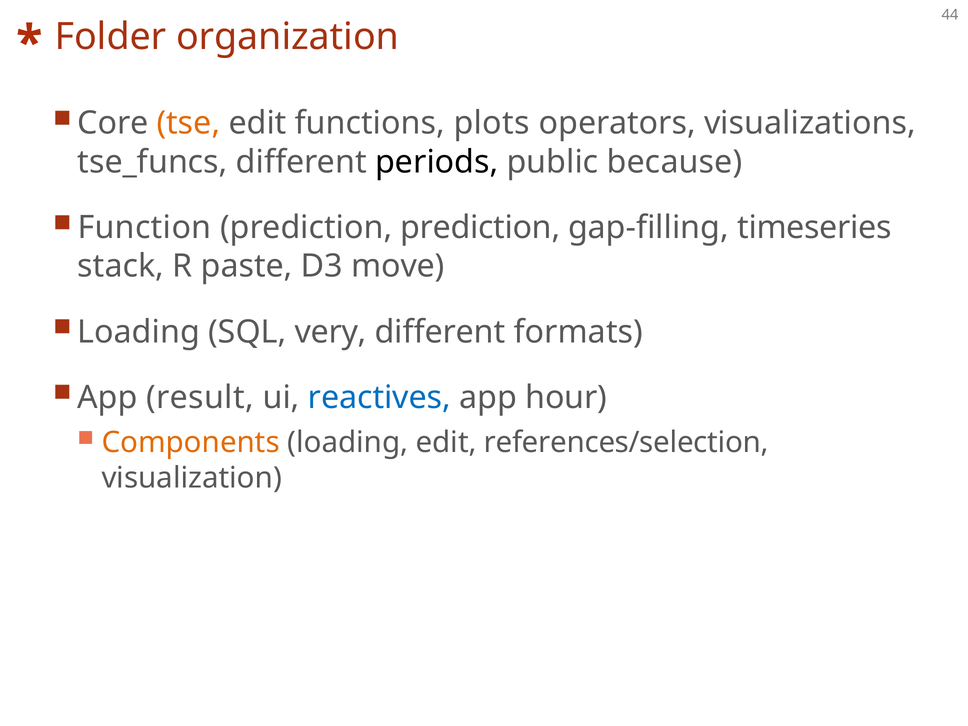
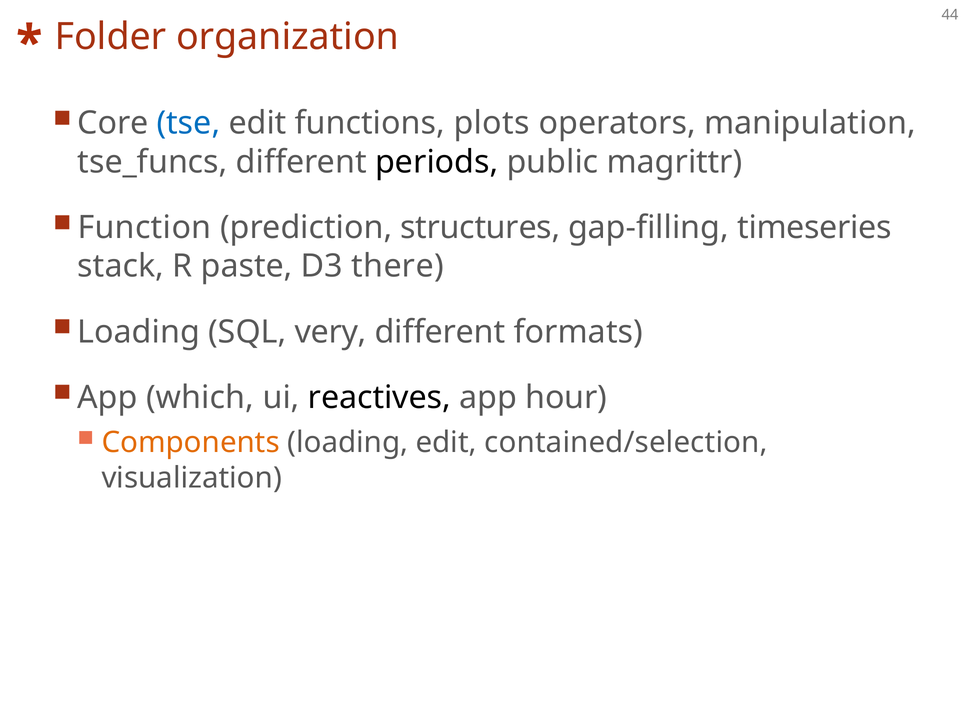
tse colour: orange -> blue
visualizations: visualizations -> manipulation
because: because -> magrittr
prediction prediction: prediction -> structures
move: move -> there
result: result -> which
reactives colour: blue -> black
references/selection: references/selection -> contained/selection
